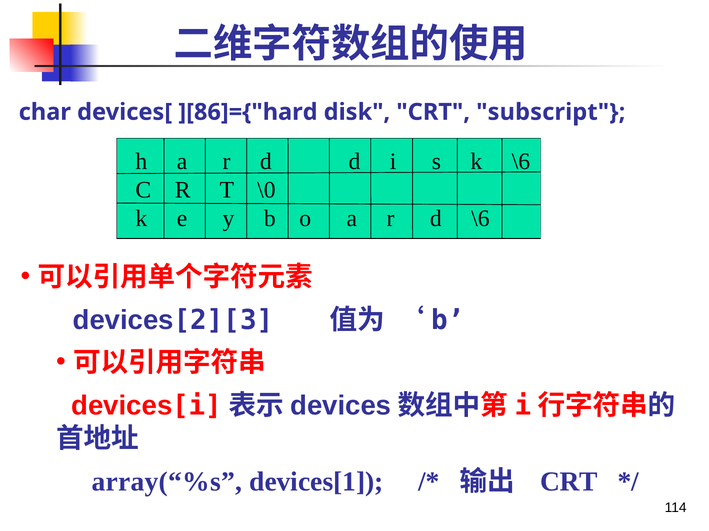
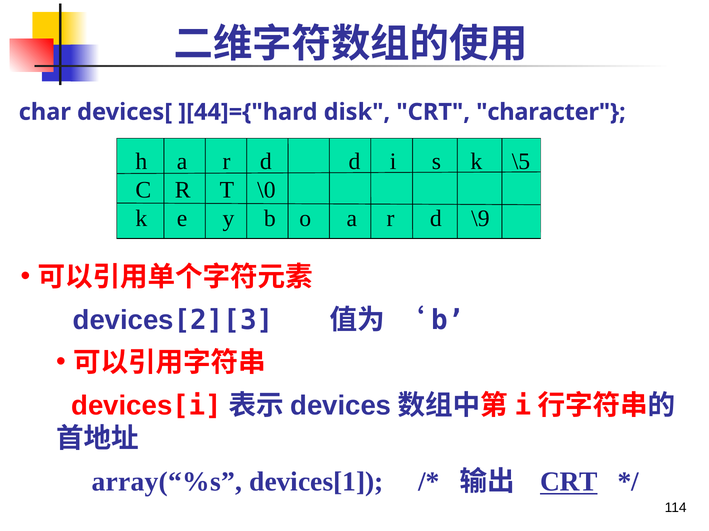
][86]={"hard: ][86]={"hard -> ][44]={"hard
subscript: subscript -> character
k \6: \6 -> \5
d \6: \6 -> \9
CRT at (569, 482) underline: none -> present
